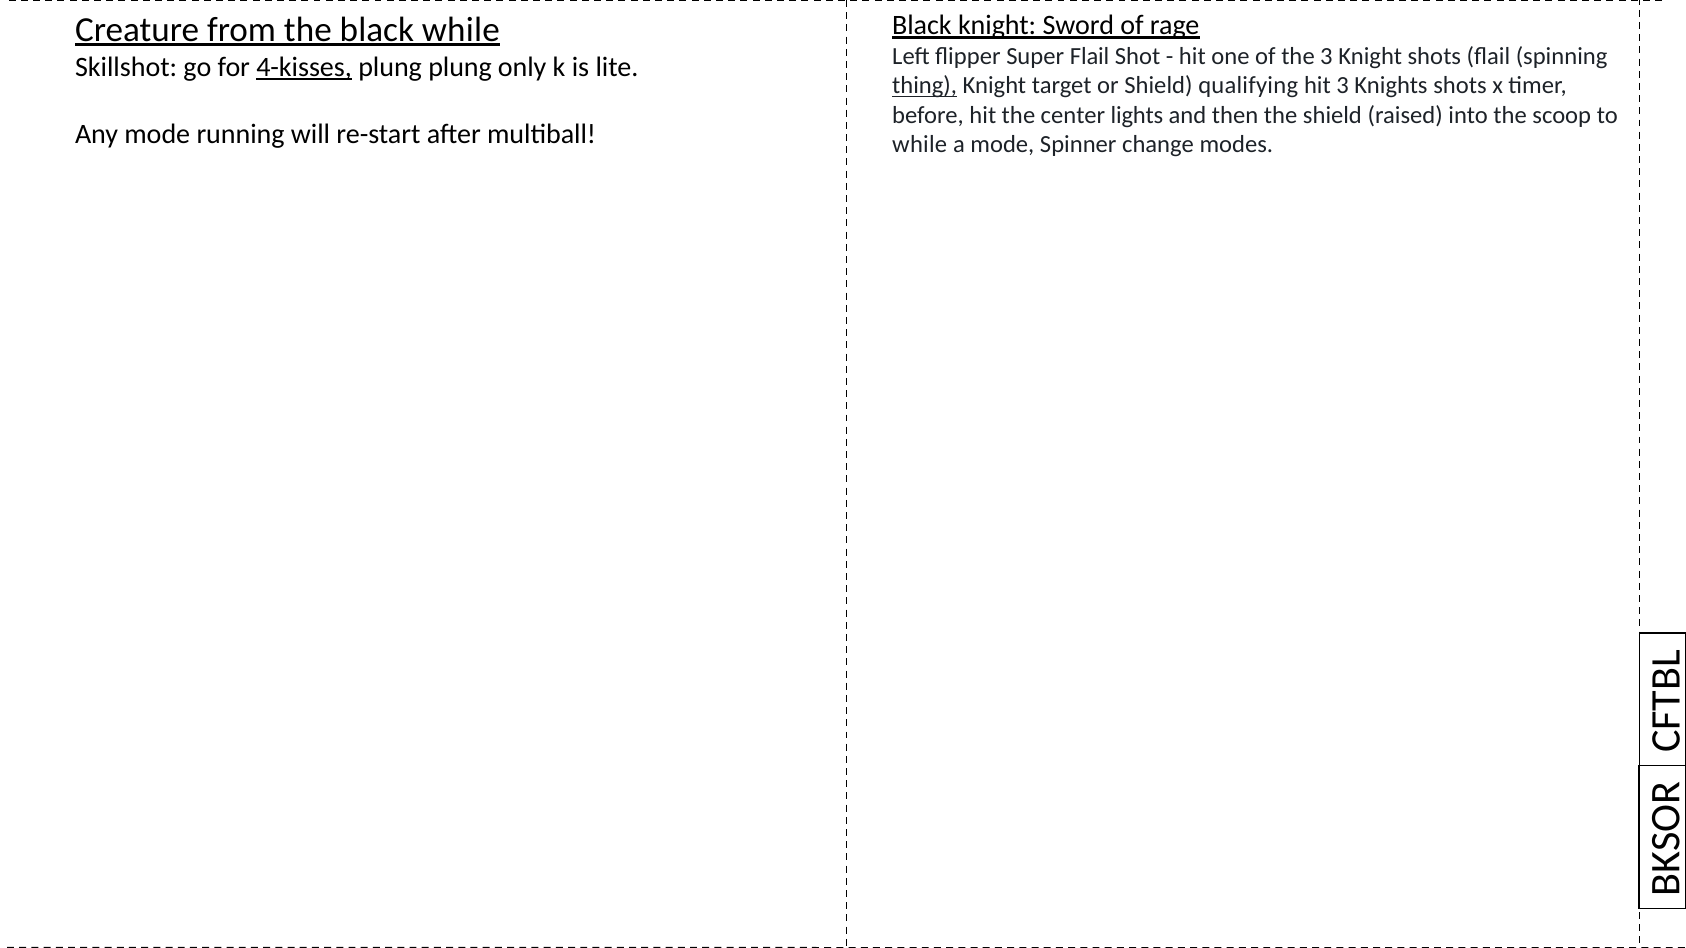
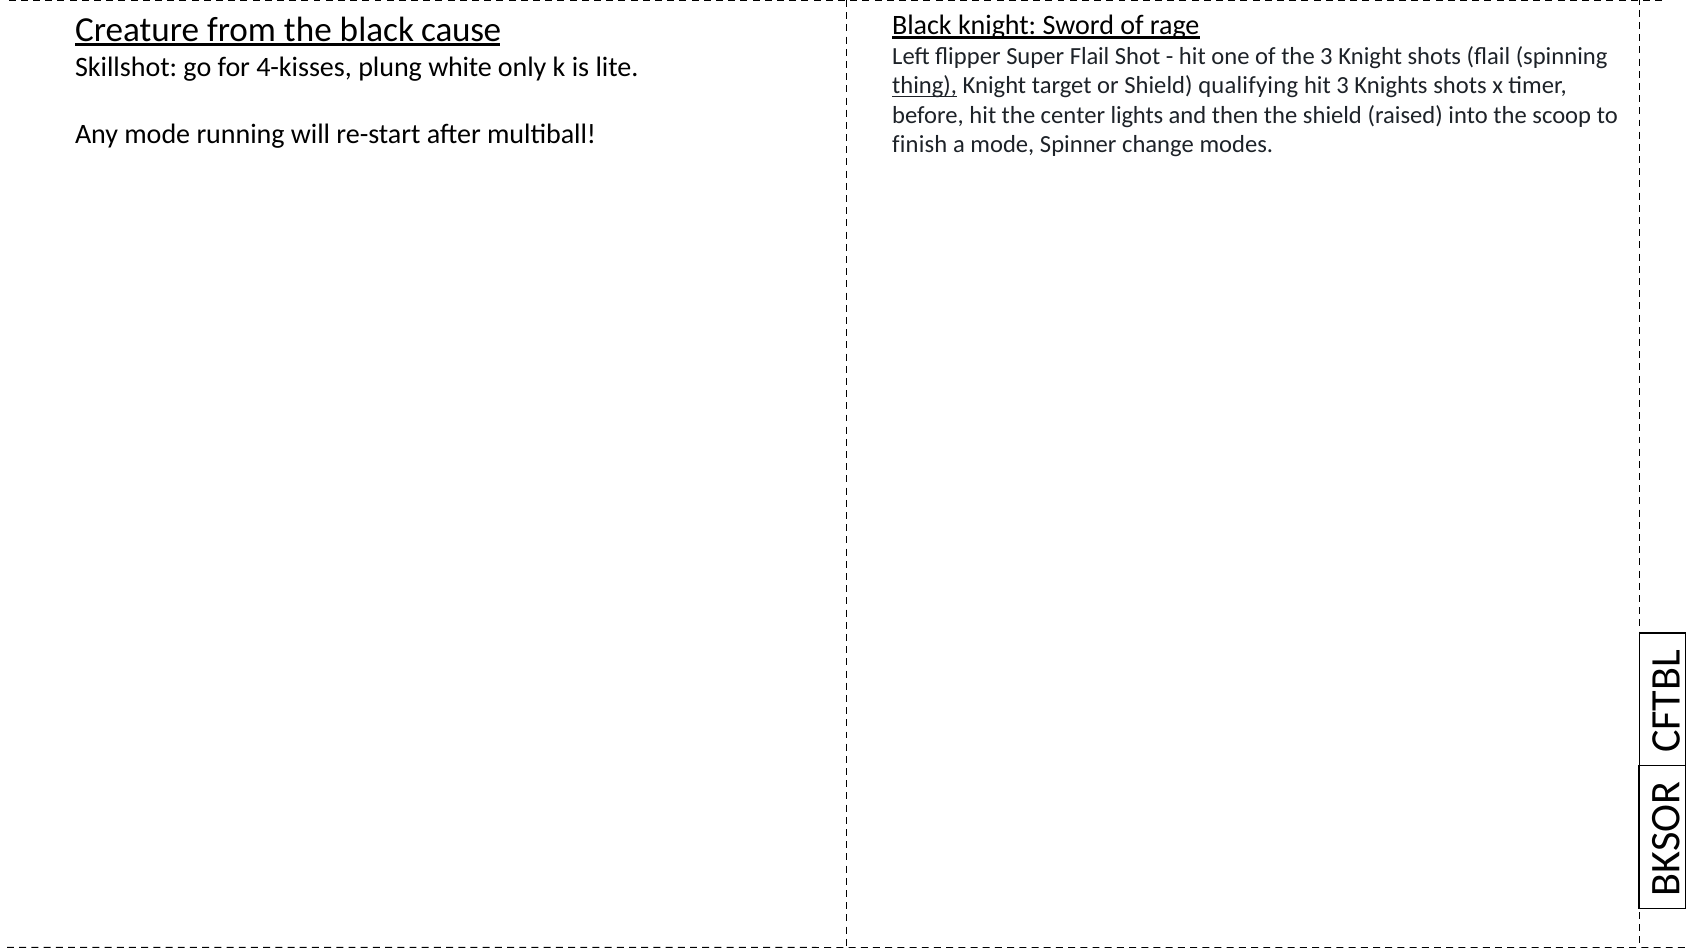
black while: while -> cause
4-kisses underline: present -> none
plung plung: plung -> white
while at (920, 145): while -> finish
